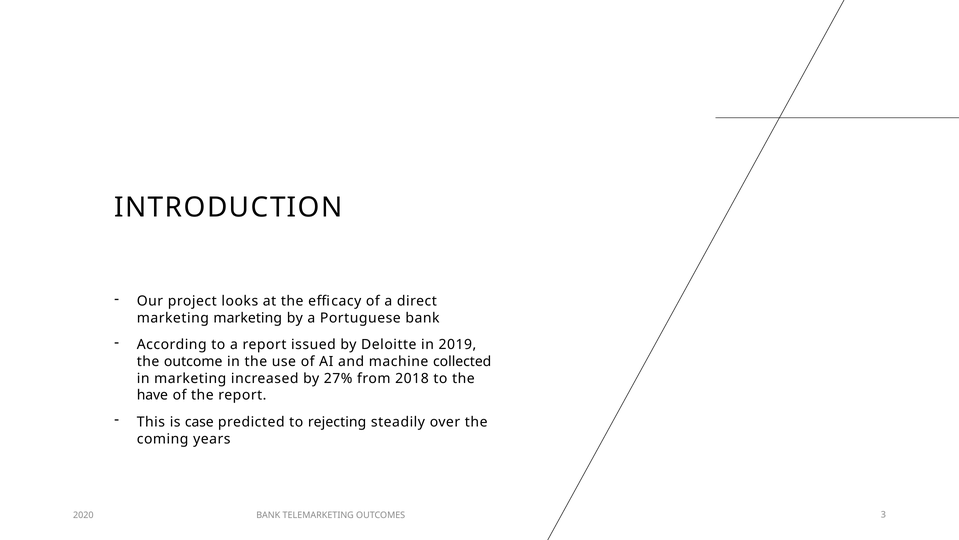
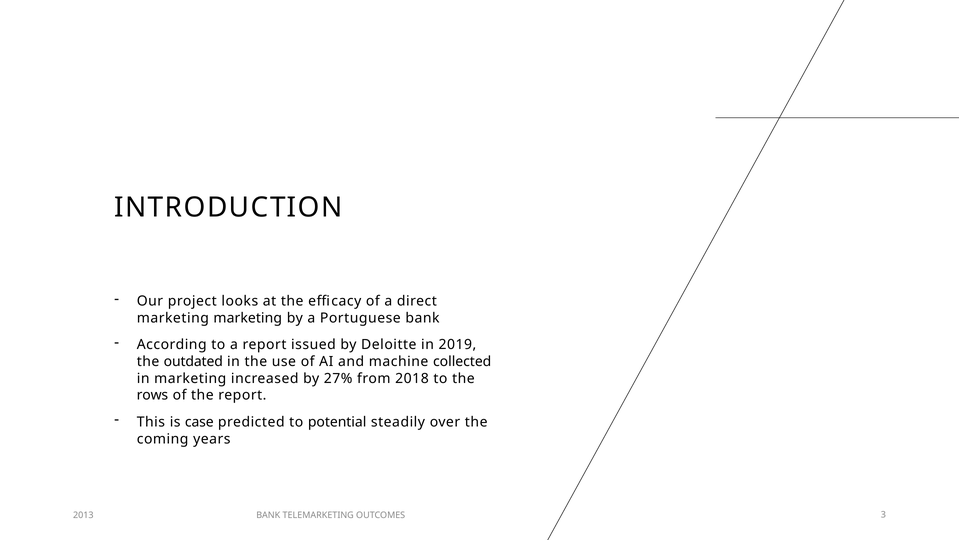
outcome: outcome -> outdated
have: have -> rows
rejecting: rejecting -> potential
2020: 2020 -> 2013
